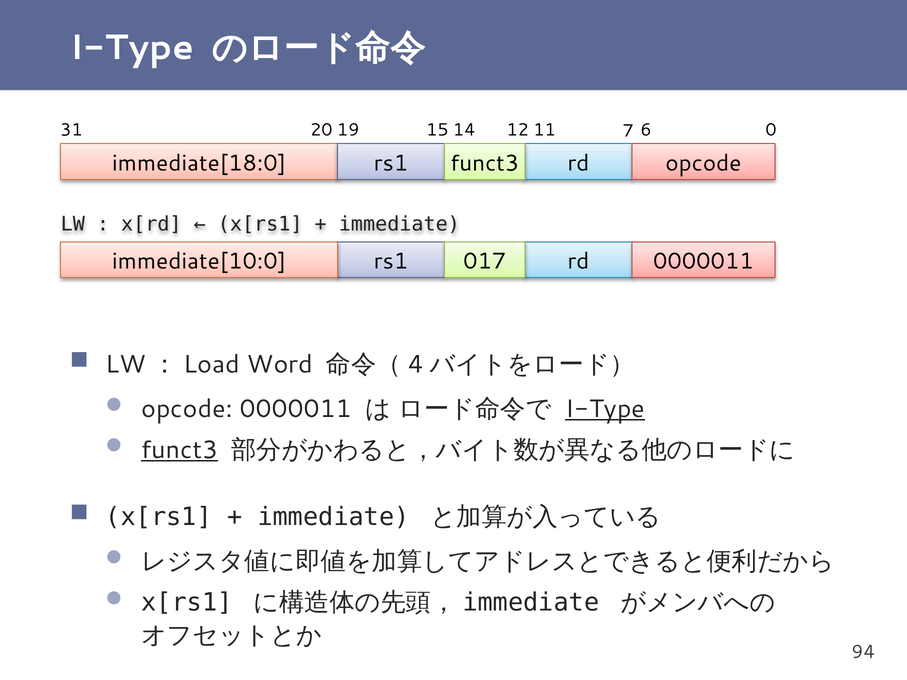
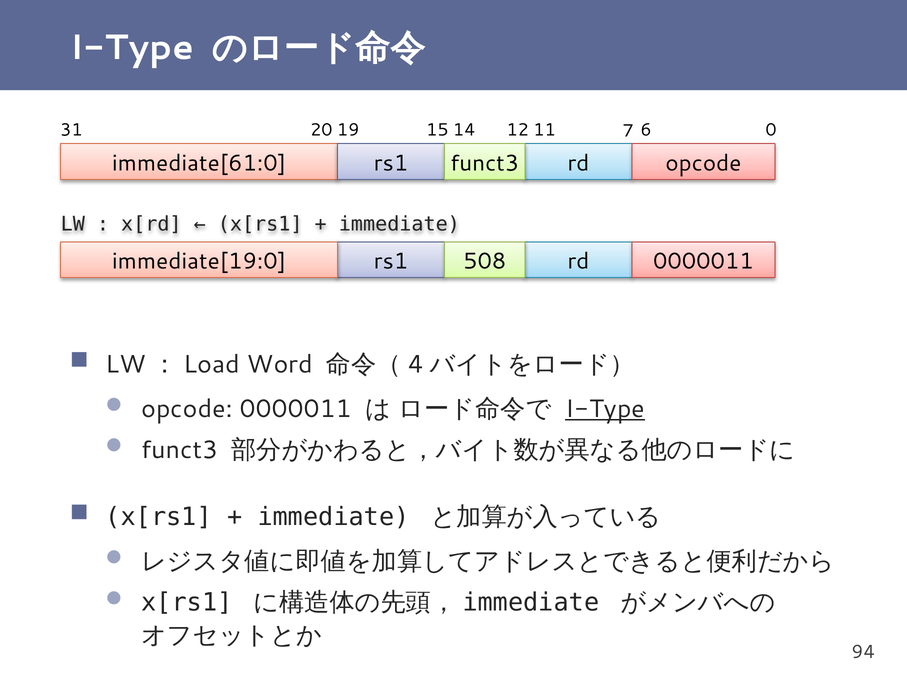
immediate[18:0: immediate[18:0 -> immediate[61:0
immediate[10:0: immediate[10:0 -> immediate[19:0
017: 017 -> 508
funct3 at (180, 450) underline: present -> none
